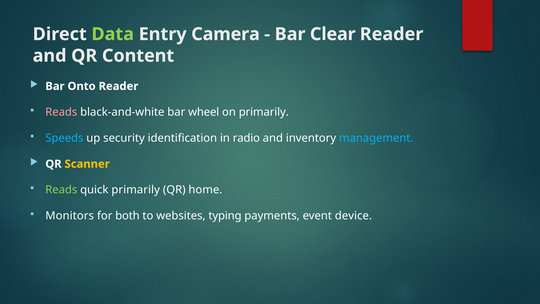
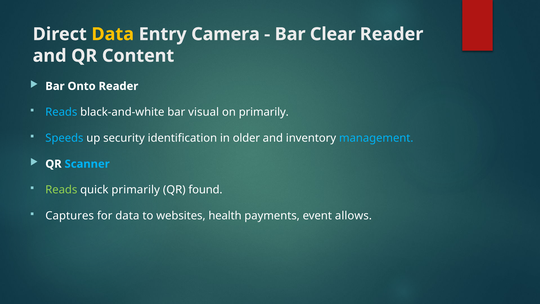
Data at (113, 34) colour: light green -> yellow
Reads at (61, 112) colour: pink -> light blue
wheel: wheel -> visual
radio: radio -> older
Scanner colour: yellow -> light blue
home: home -> found
Monitors: Monitors -> Captures
for both: both -> data
typing: typing -> health
device: device -> allows
